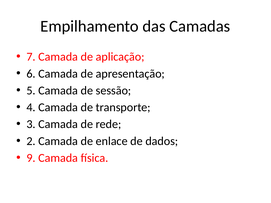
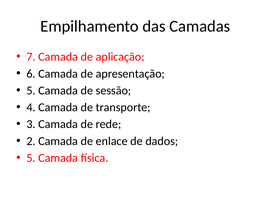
9 at (31, 158): 9 -> 5
